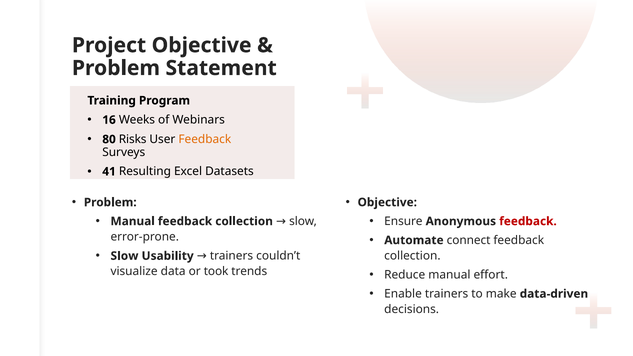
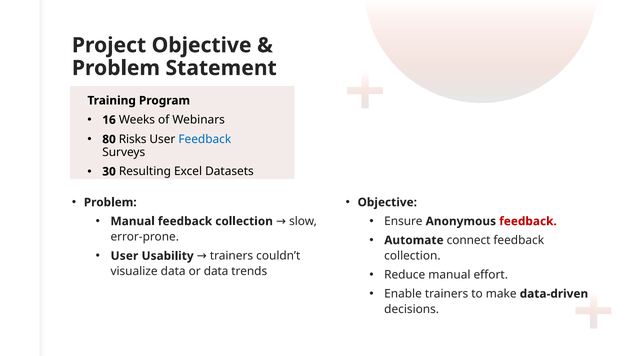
Feedback at (205, 139) colour: orange -> blue
41: 41 -> 30
Slow at (124, 256): Slow -> User
or took: took -> data
